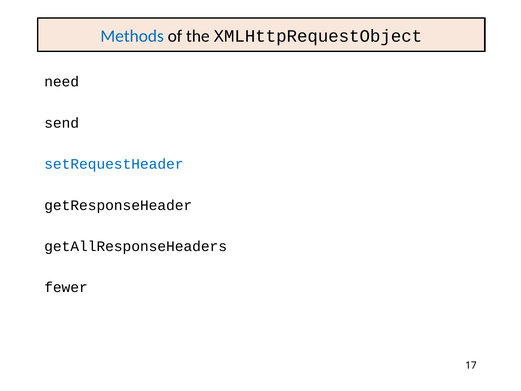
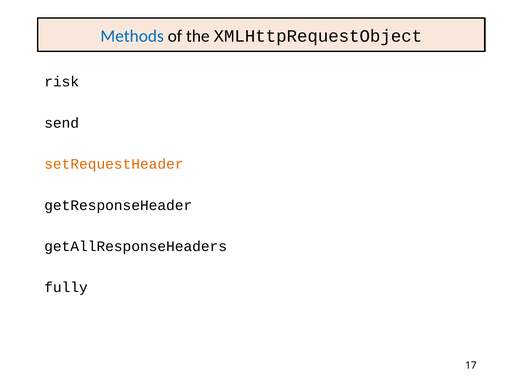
need: need -> risk
setRequestHeader colour: blue -> orange
fewer: fewer -> fully
